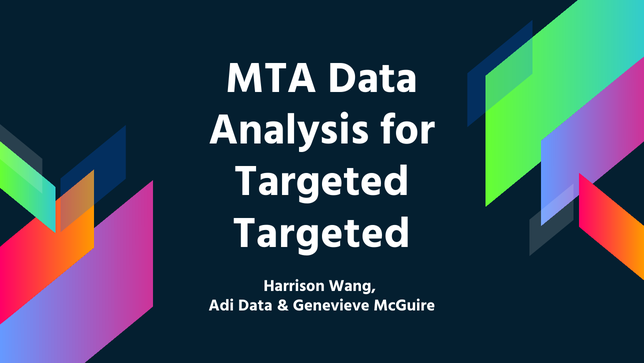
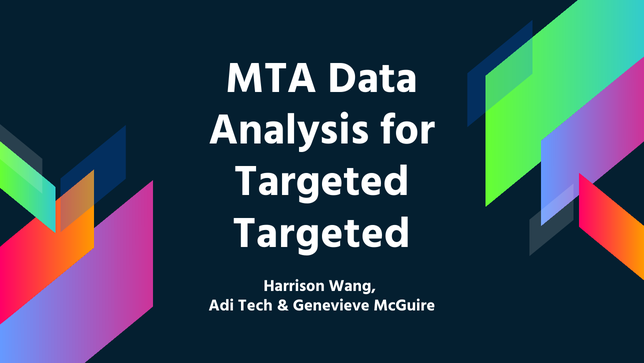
Adi Data: Data -> Tech
